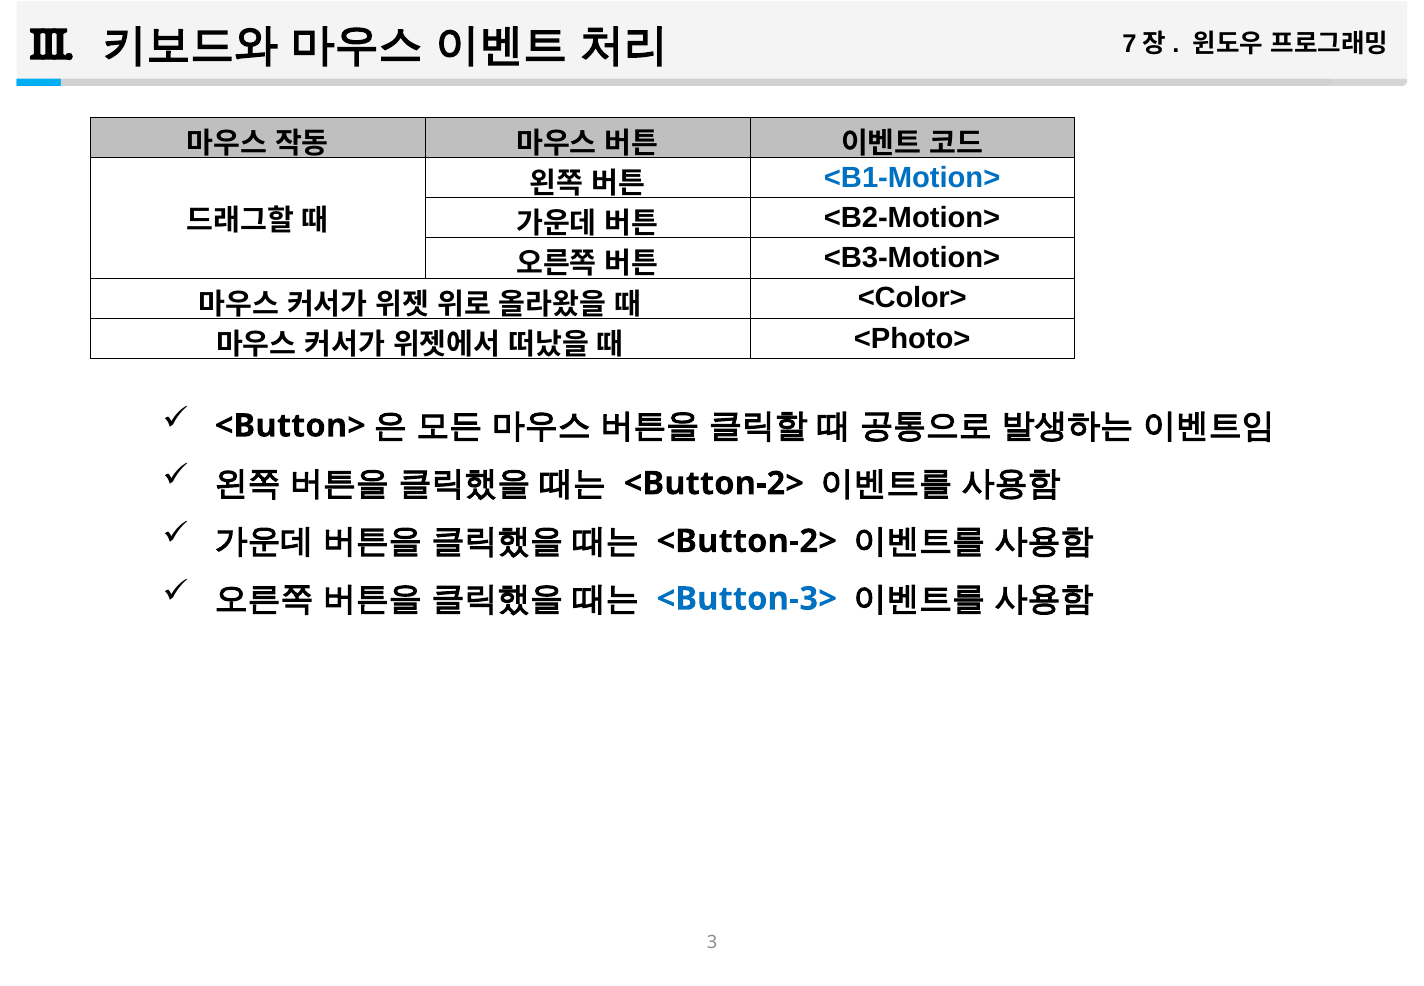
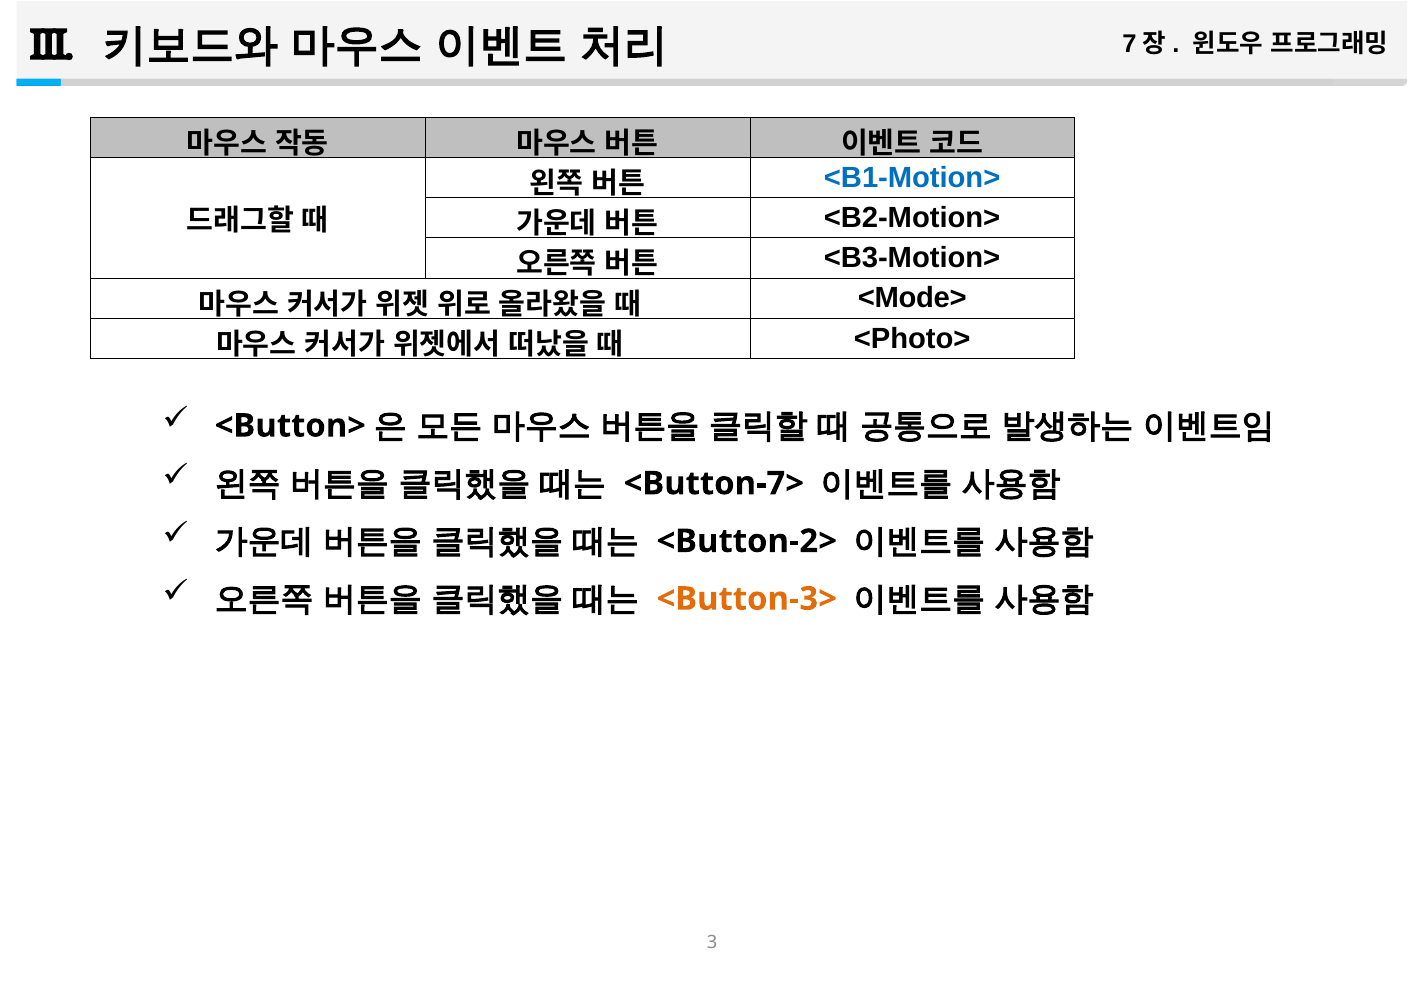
<Color>: <Color> -> <Mode>
<Button-2> at (714, 484): <Button-2> -> <Button-7>
<Button-3> colour: blue -> orange
